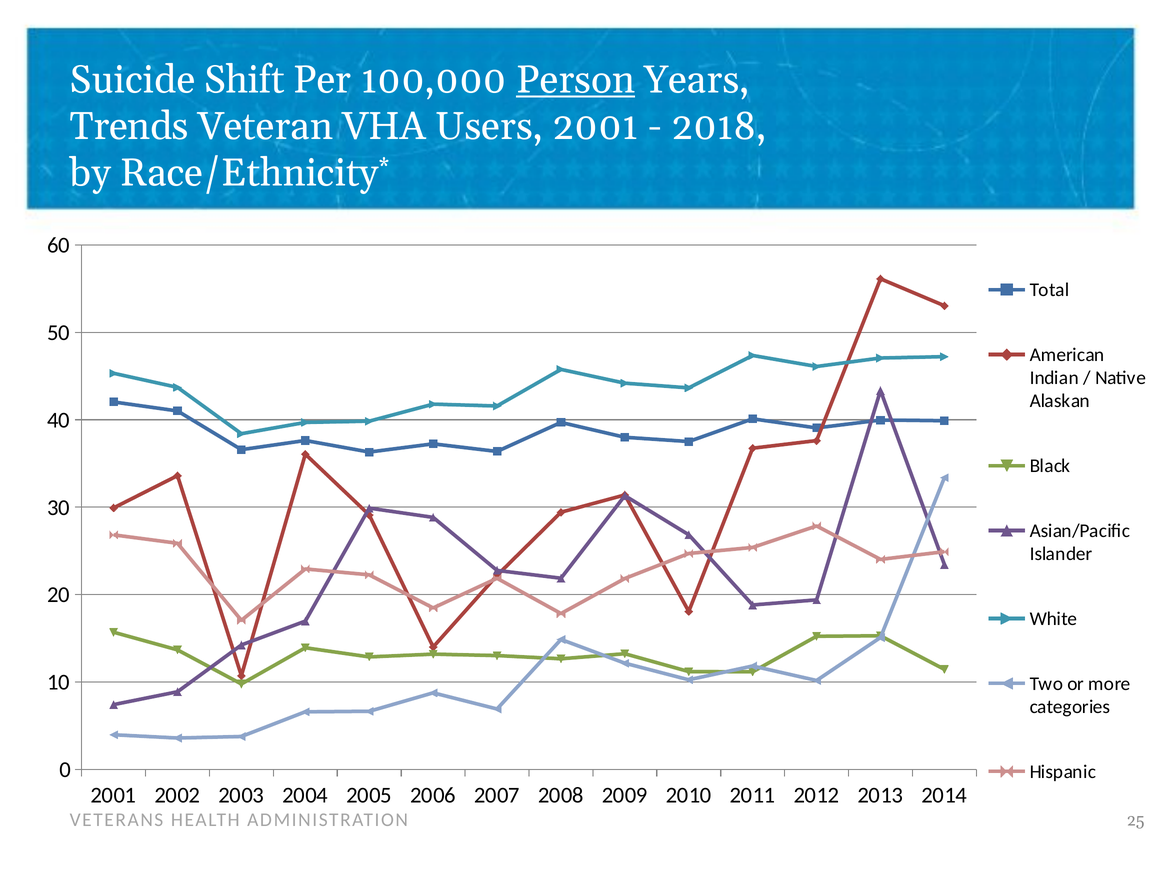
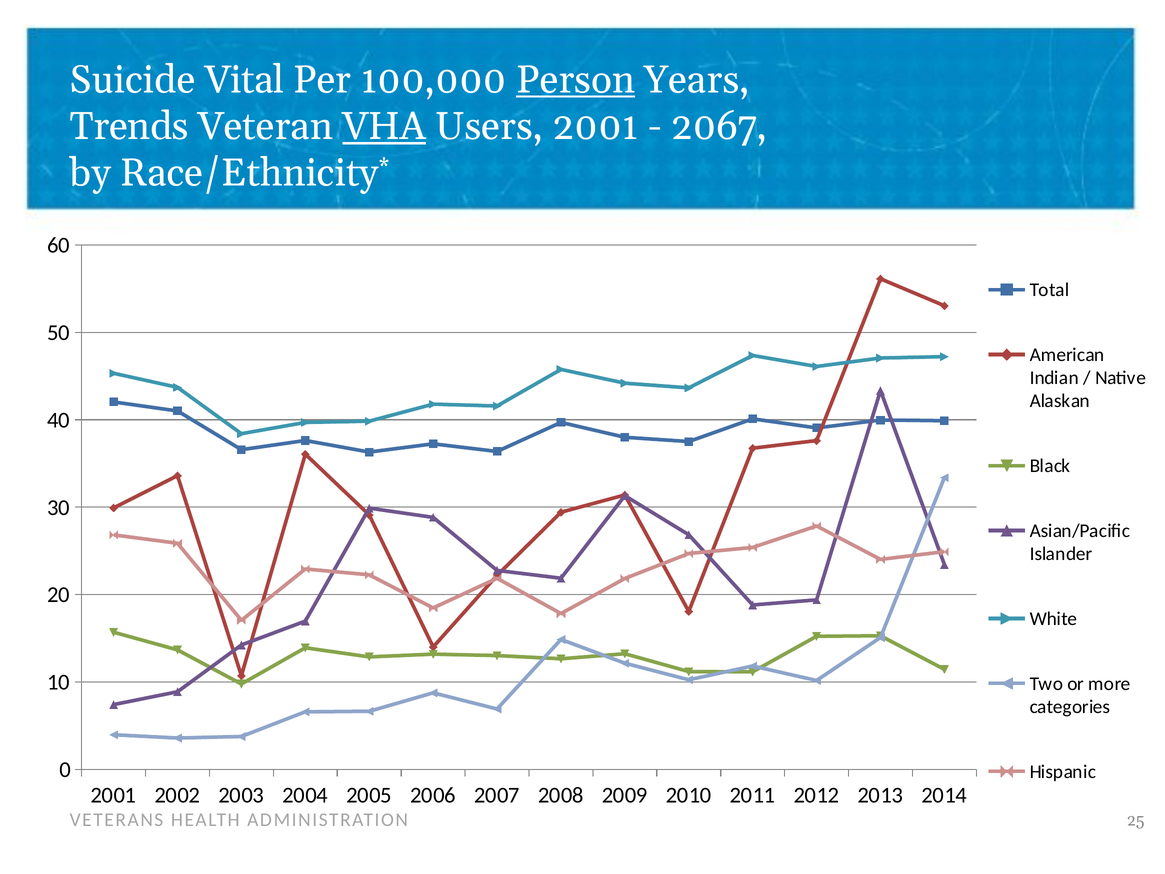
Shift: Shift -> Vital
VHA underline: none -> present
2018: 2018 -> 2067
